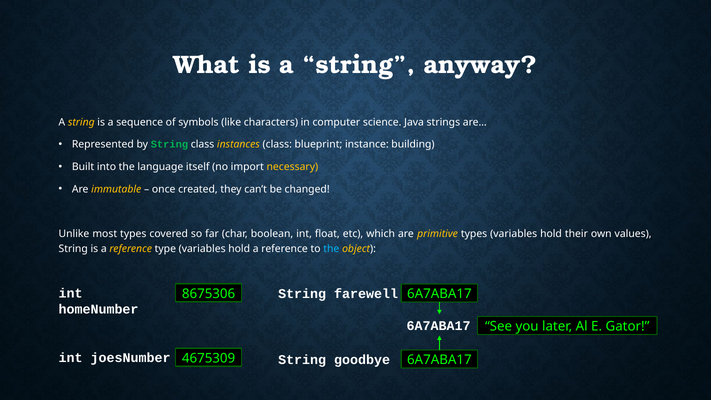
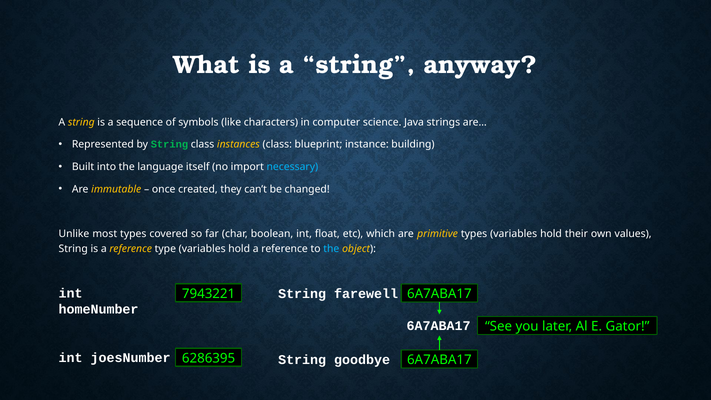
necessary colour: yellow -> light blue
8675306: 8675306 -> 7943221
4675309: 4675309 -> 6286395
